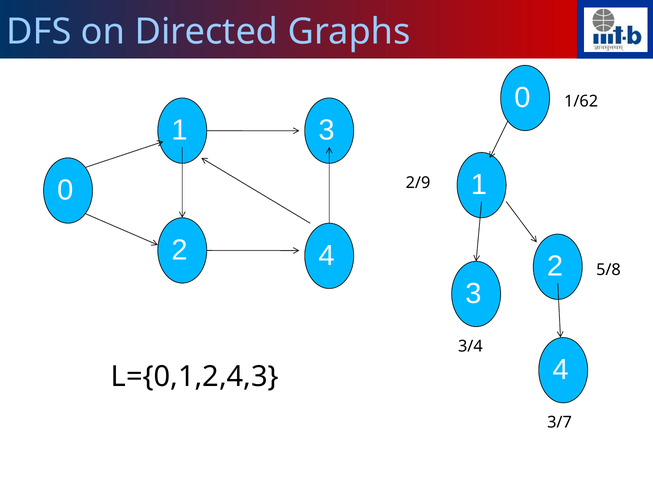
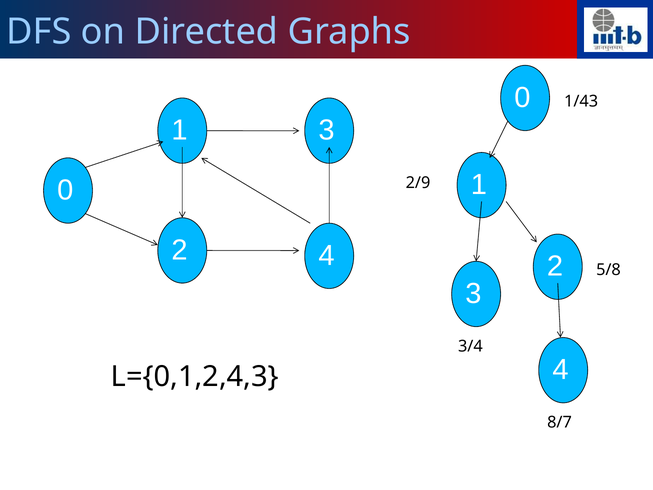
1/62: 1/62 -> 1/43
3/7: 3/7 -> 8/7
